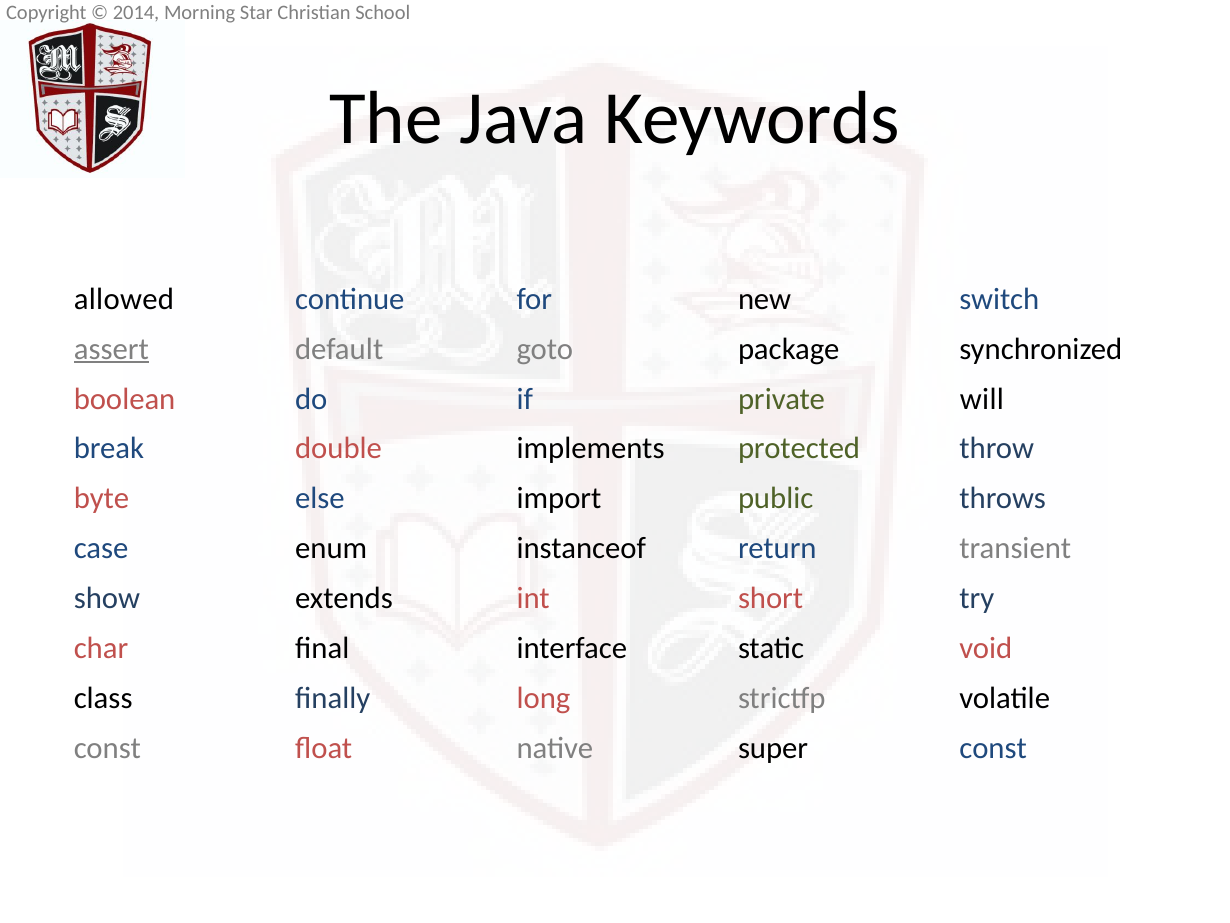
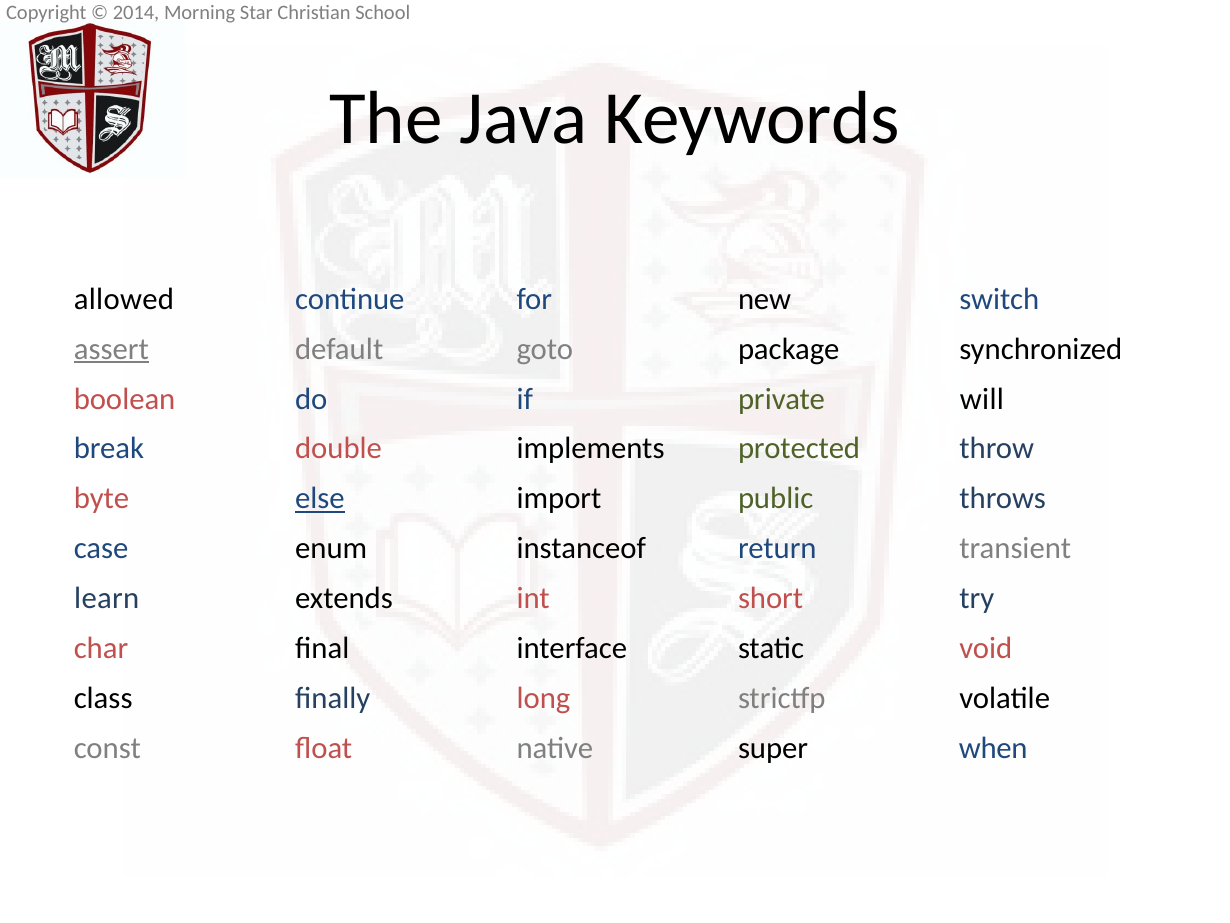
else underline: none -> present
show: show -> learn
super const: const -> when
